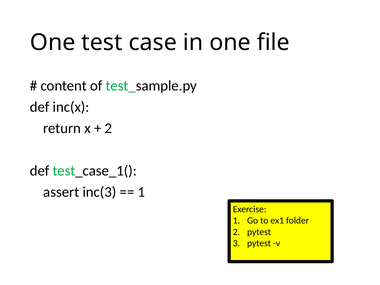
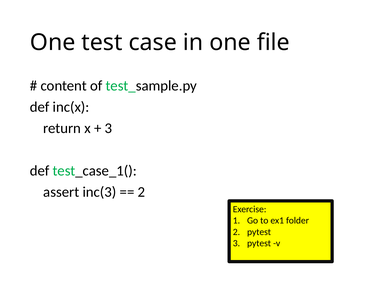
2 at (108, 128): 2 -> 3
1 at (141, 192): 1 -> 2
